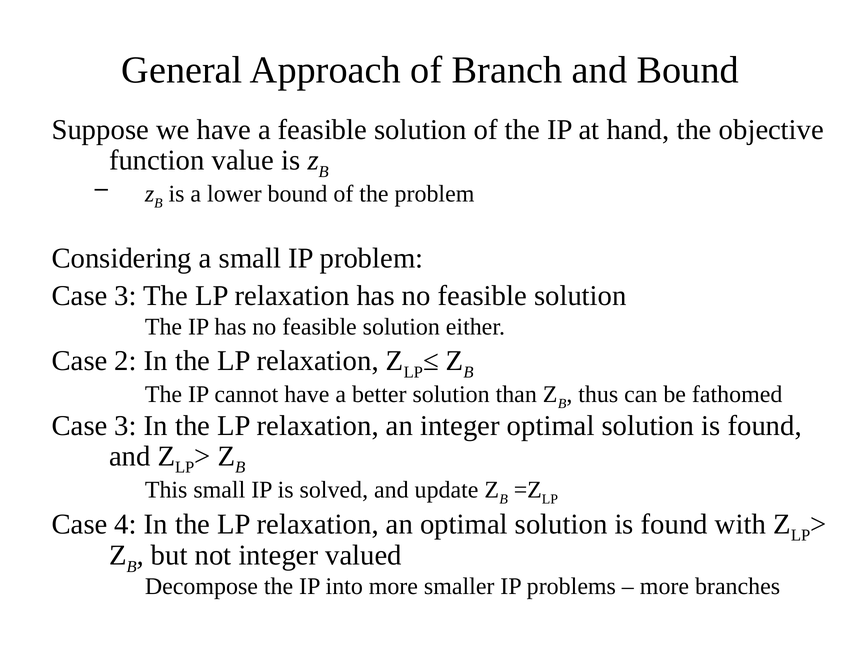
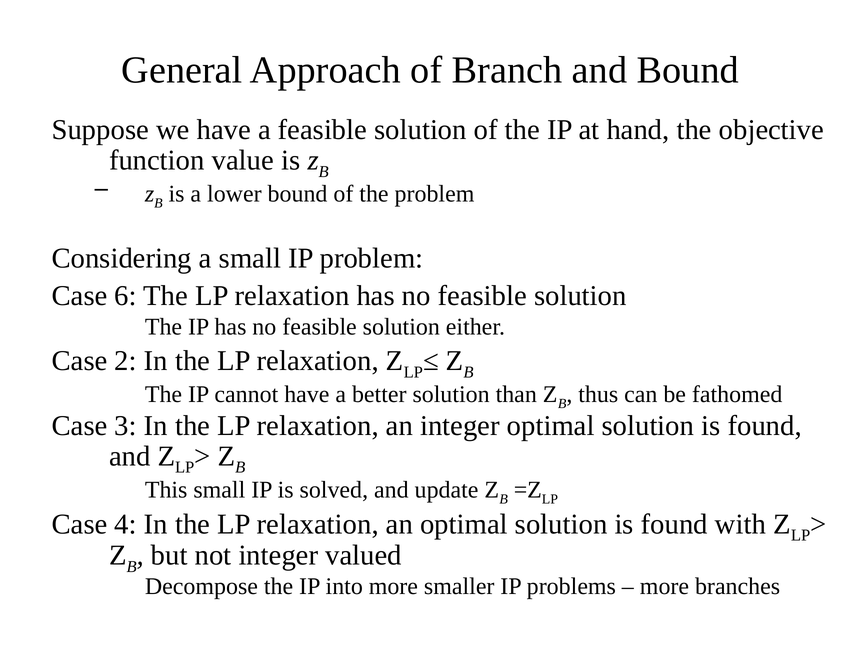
3 at (126, 296): 3 -> 6
